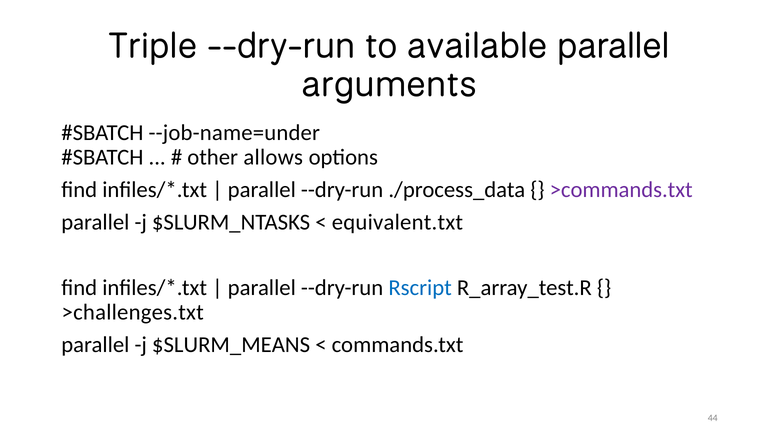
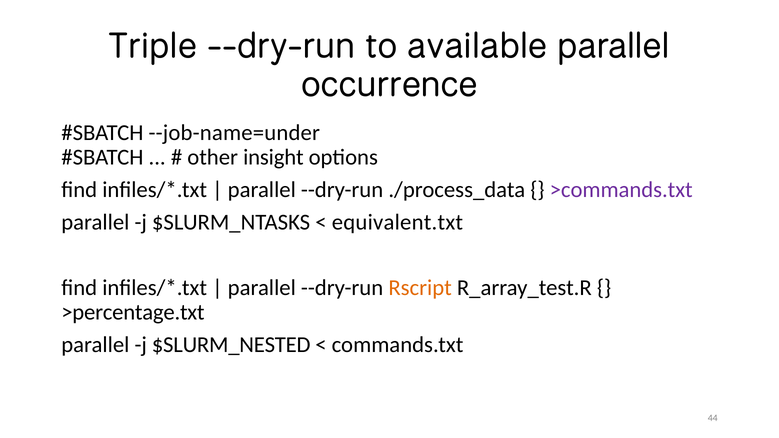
arguments: arguments -> occurrence
allows: allows -> insight
Rscript colour: blue -> orange
>challenges.txt: >challenges.txt -> >percentage.txt
$SLURM_MEANS: $SLURM_MEANS -> $SLURM_NESTED
